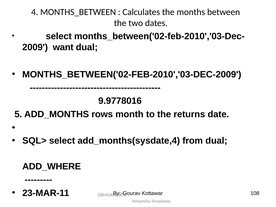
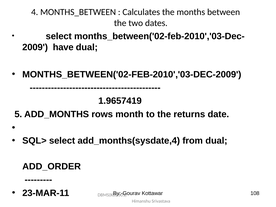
want: want -> have
9.9778016: 9.9778016 -> 1.9657419
ADD_WHERE: ADD_WHERE -> ADD_ORDER
